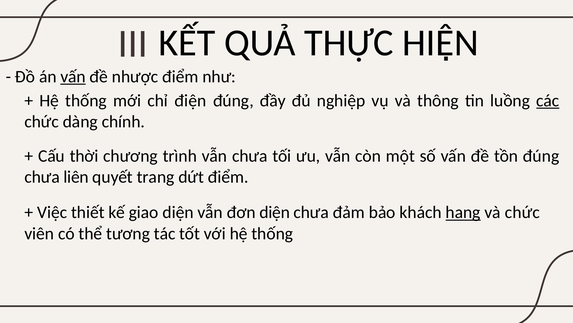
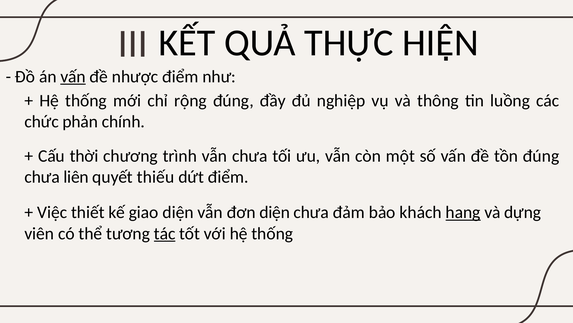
điện: điện -> rộng
các underline: present -> none
dàng: dàng -> phản
trang: trang -> thiếu
và chức: chức -> dựng
tác underline: none -> present
